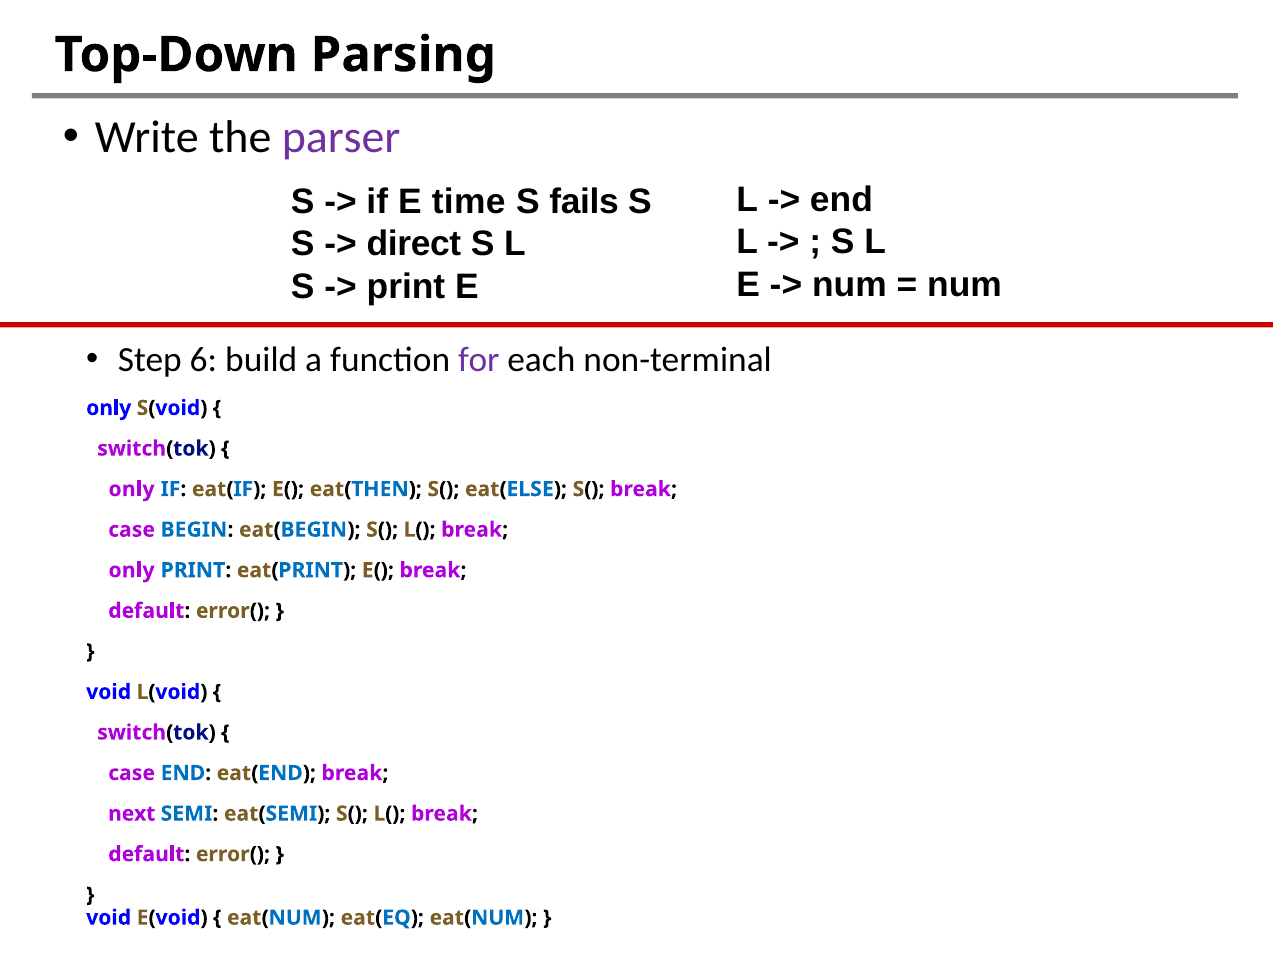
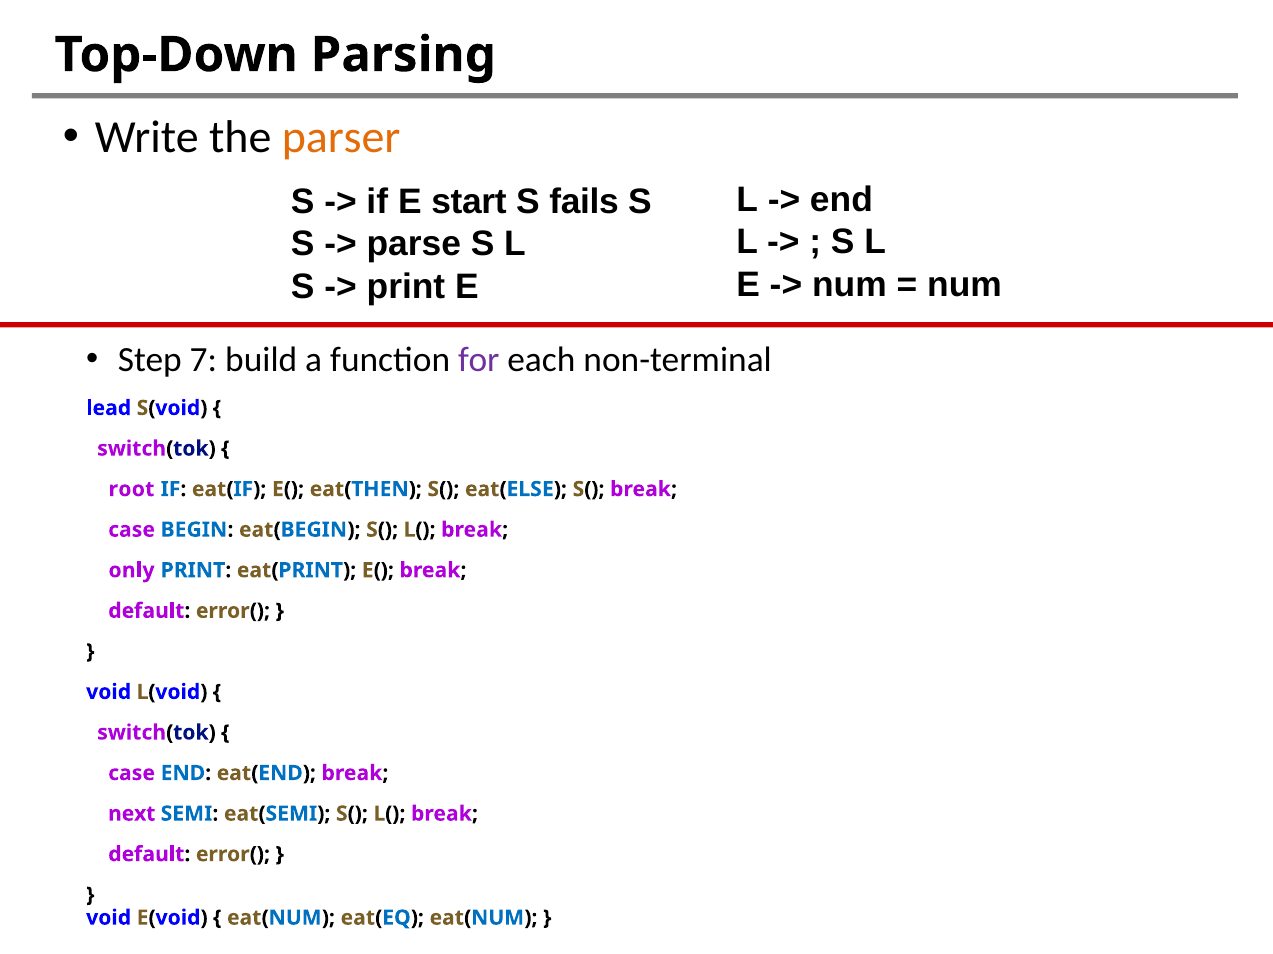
parser colour: purple -> orange
time: time -> start
direct: direct -> parse
6: 6 -> 7
only at (109, 408): only -> lead
only at (131, 490): only -> root
